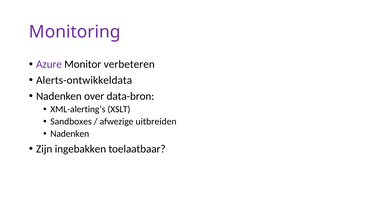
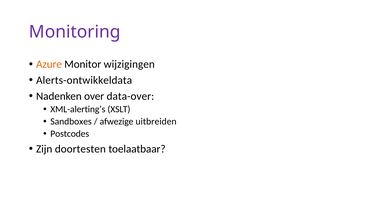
Azure colour: purple -> orange
verbeteren: verbeteren -> wijzigingen
data-bron: data-bron -> data-over
Nadenken at (70, 134): Nadenken -> Postcodes
ingebakken: ingebakken -> doortesten
